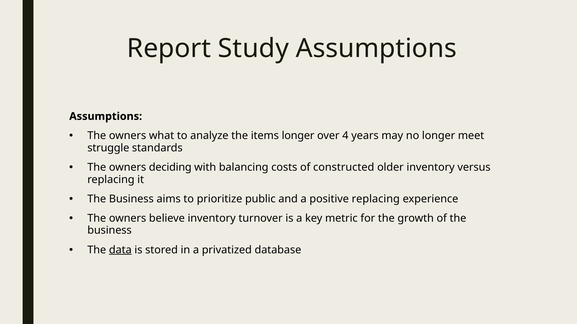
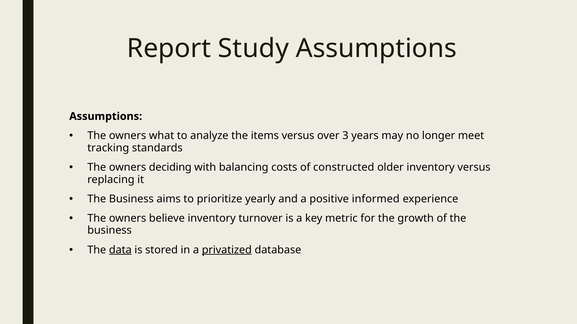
items longer: longer -> versus
4: 4 -> 3
struggle: struggle -> tracking
public: public -> yearly
positive replacing: replacing -> informed
privatized underline: none -> present
